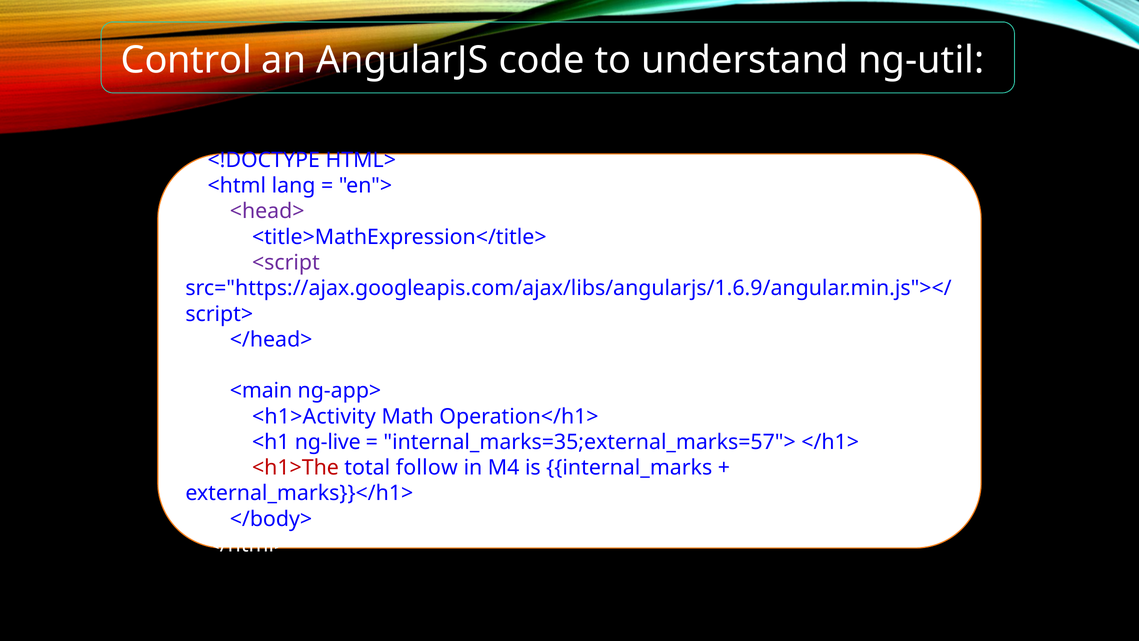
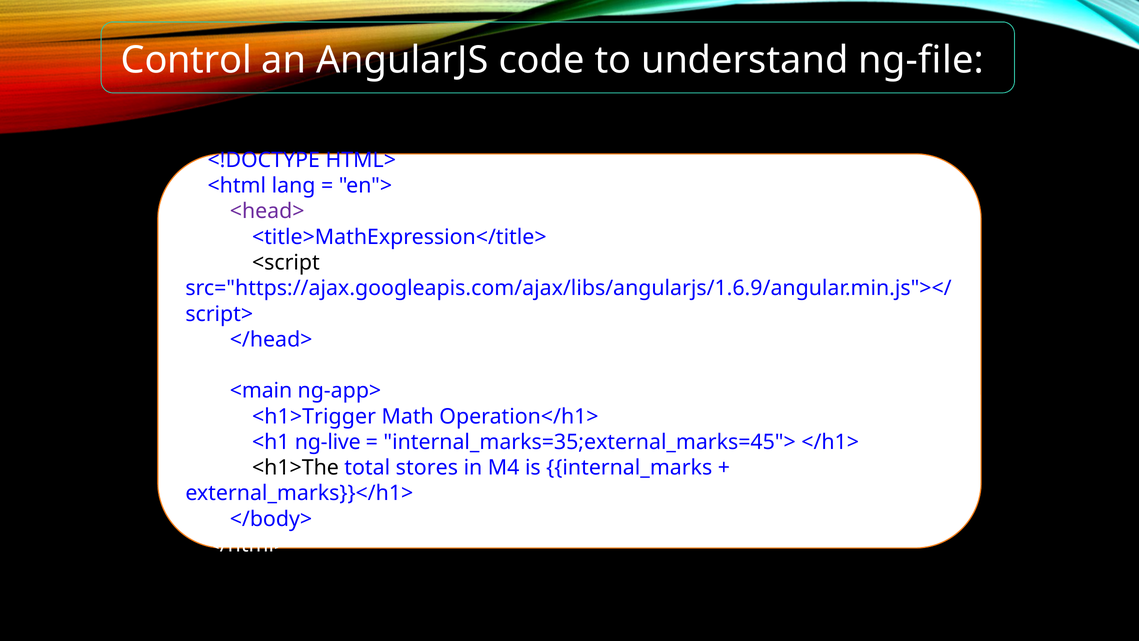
ng-util: ng-util -> ng-file
<script colour: purple -> black
<h1>Activity: <h1>Activity -> <h1>Trigger
internal_marks=35;external_marks=57">: internal_marks=35;external_marks=57"> -> internal_marks=35;external_marks=45">
<h1>The colour: red -> black
follow: follow -> stores
